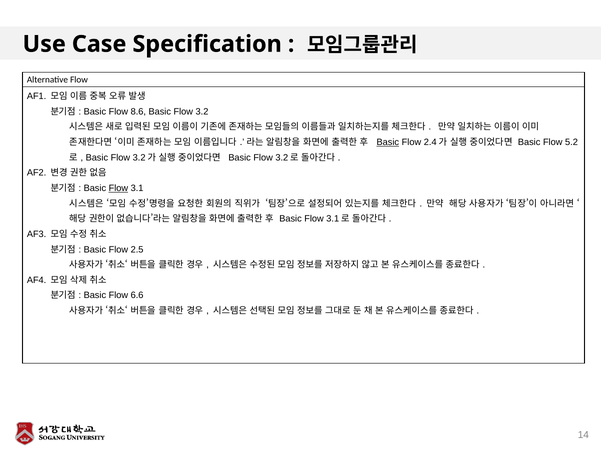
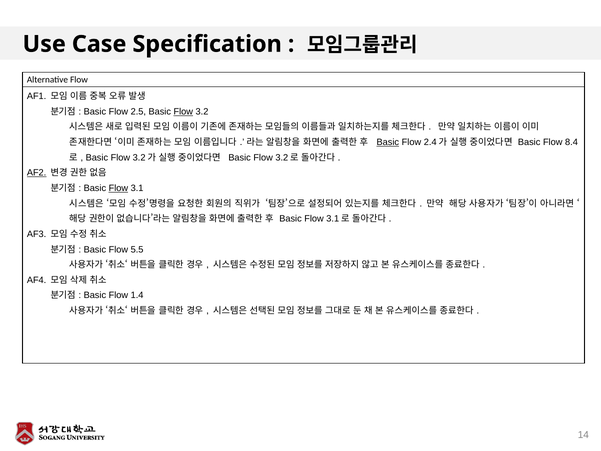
8.6: 8.6 -> 2.5
Flow at (183, 112) underline: none -> present
5.2: 5.2 -> 8.4
AF2 underline: none -> present
2.5: 2.5 -> 5.5
6.6: 6.6 -> 1.4
